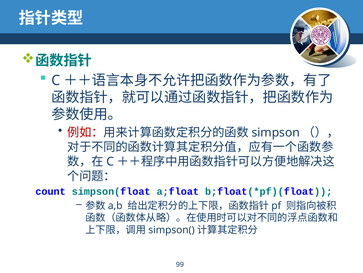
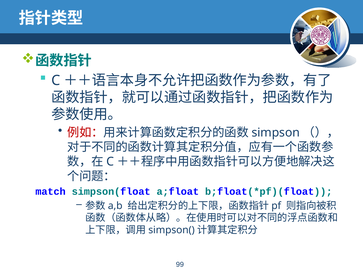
count: count -> match
